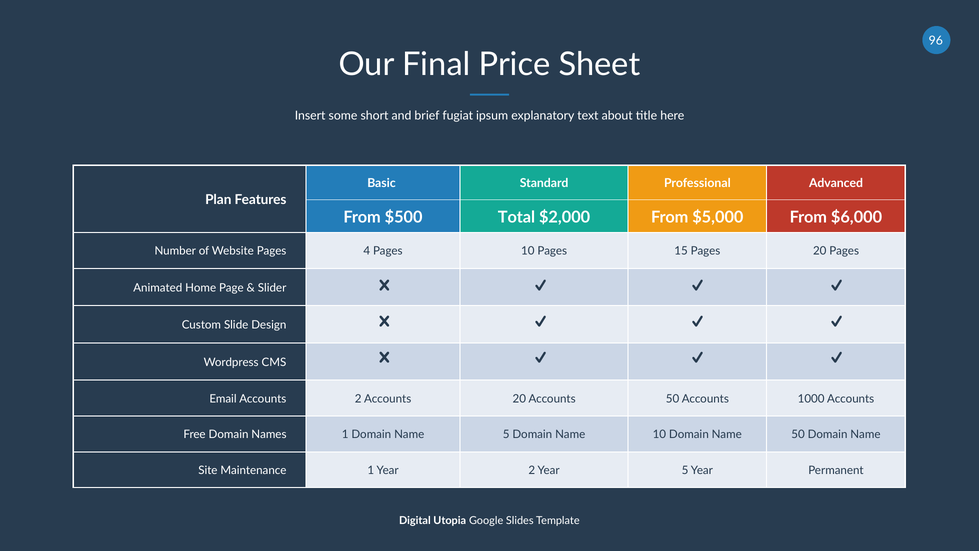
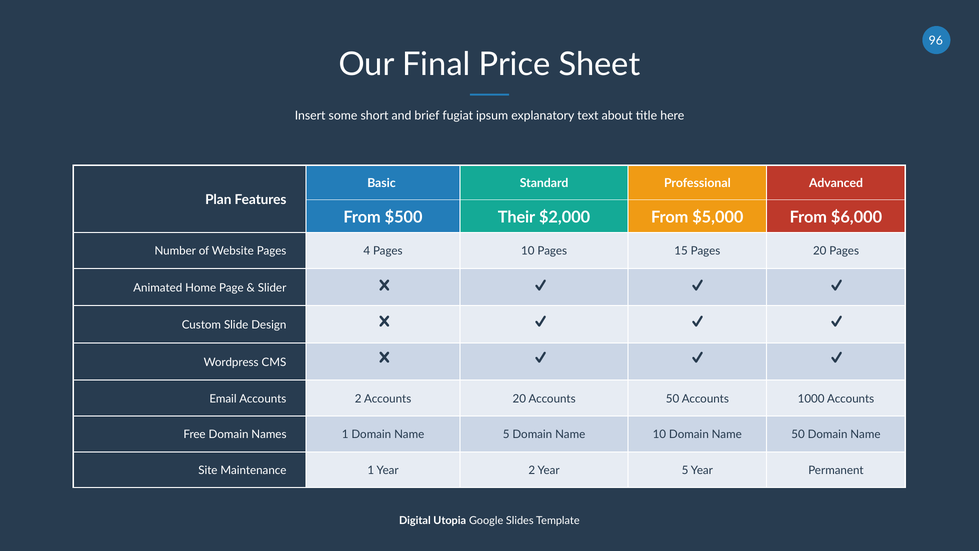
Total: Total -> Their
